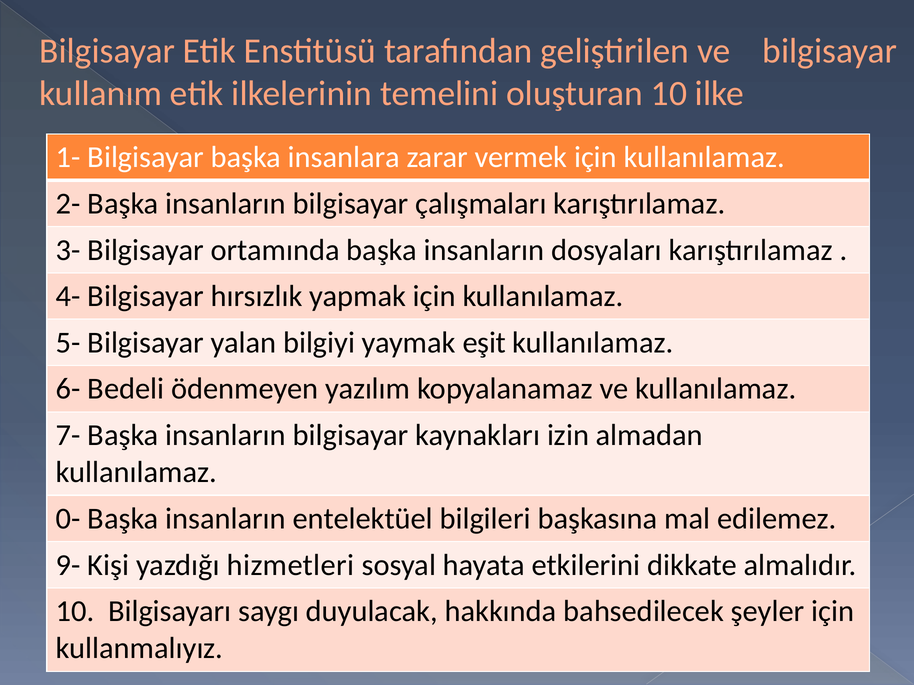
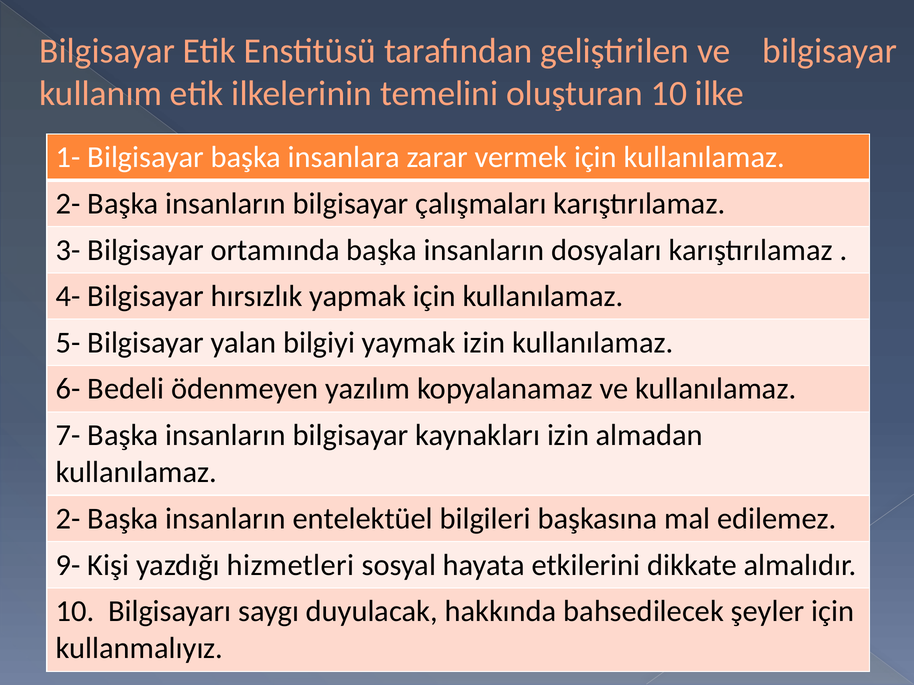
yaymak eşit: eşit -> izin
0- at (68, 519): 0- -> 2-
